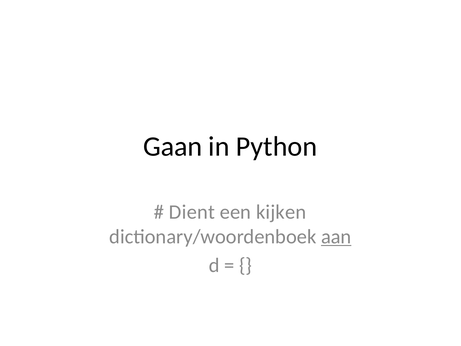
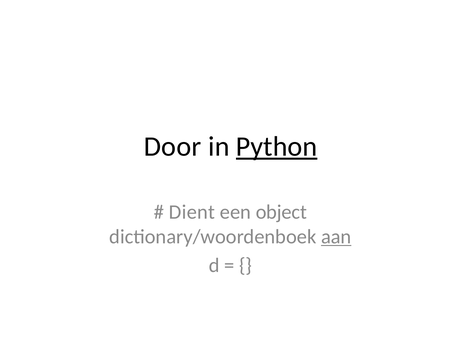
Gaan: Gaan -> Door
Python underline: none -> present
kijken: kijken -> object
